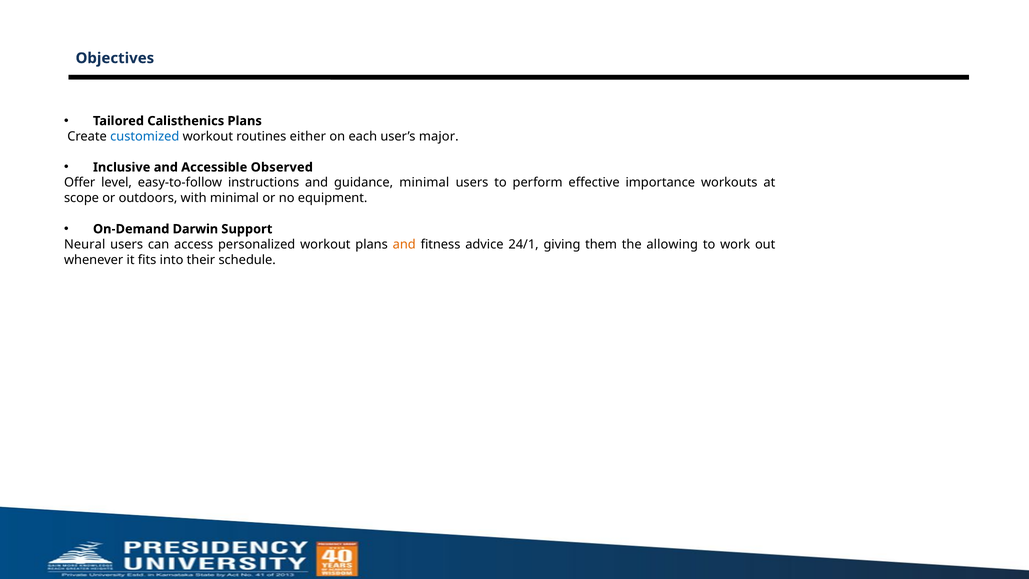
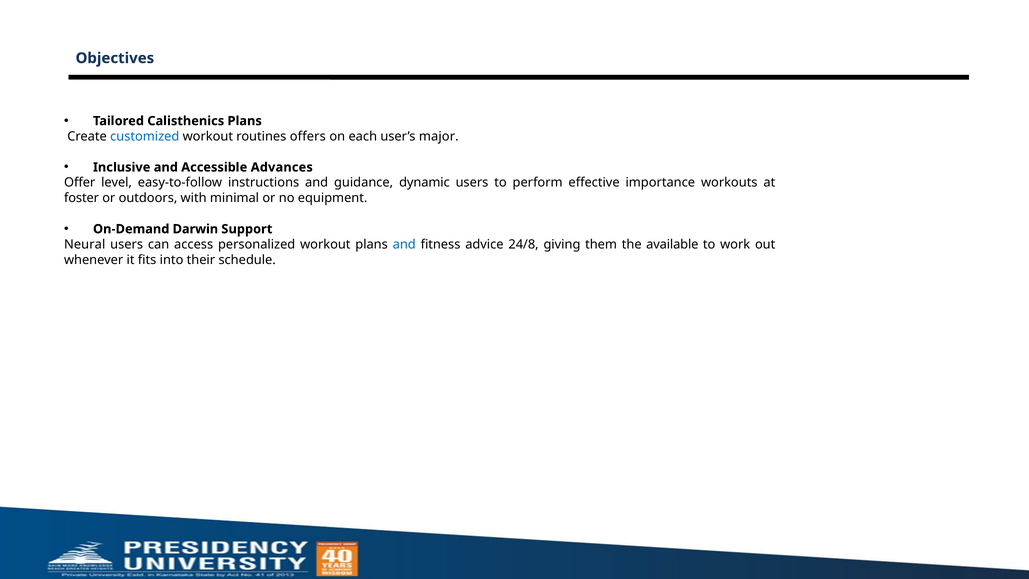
either: either -> offers
Observed: Observed -> Advances
guidance minimal: minimal -> dynamic
scope: scope -> foster
and at (404, 244) colour: orange -> blue
24/1: 24/1 -> 24/8
allowing: allowing -> available
